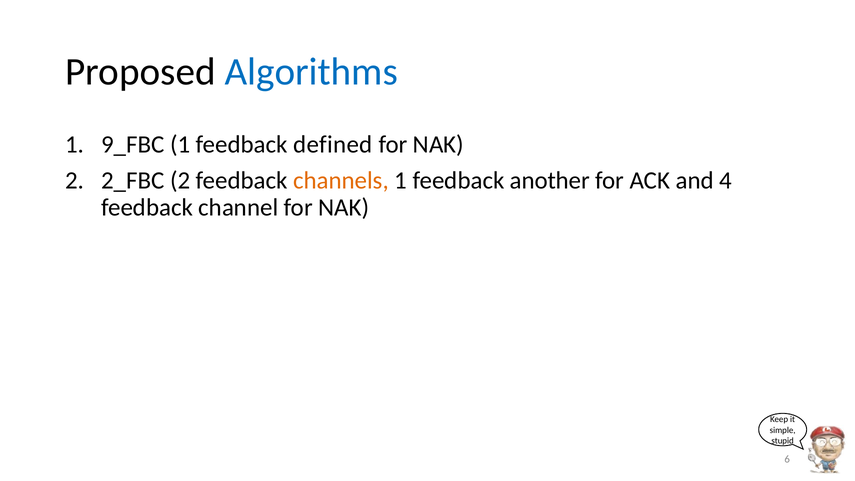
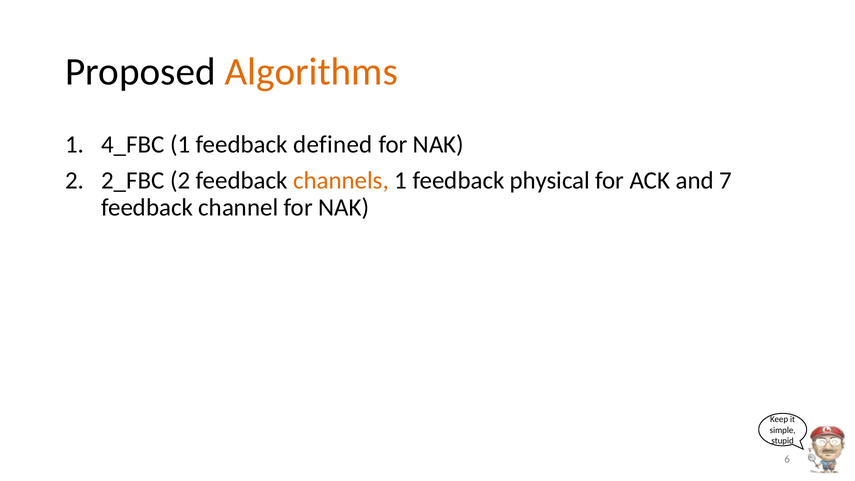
Algorithms colour: blue -> orange
9_FBC: 9_FBC -> 4_FBC
another: another -> physical
4: 4 -> 7
